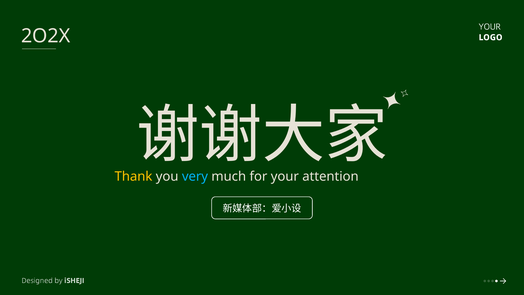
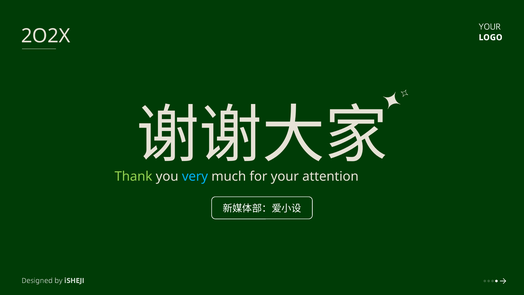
Thank colour: yellow -> light green
